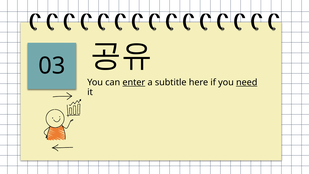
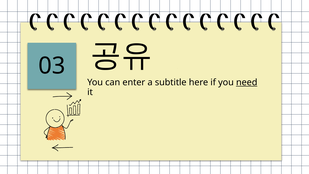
enter underline: present -> none
